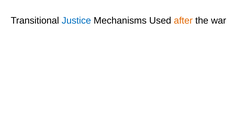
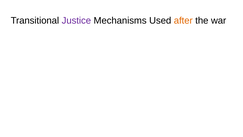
Justice colour: blue -> purple
